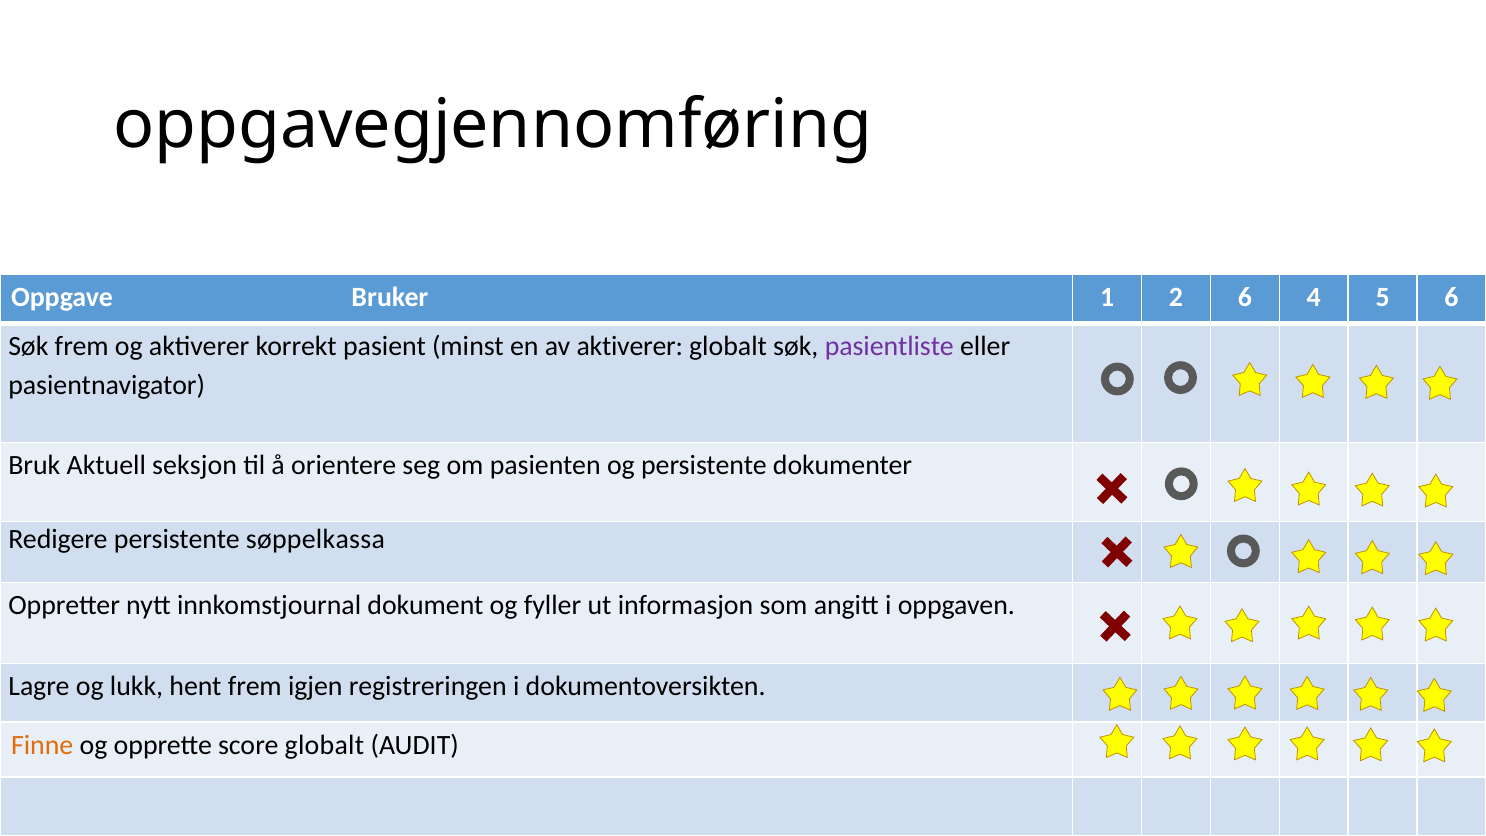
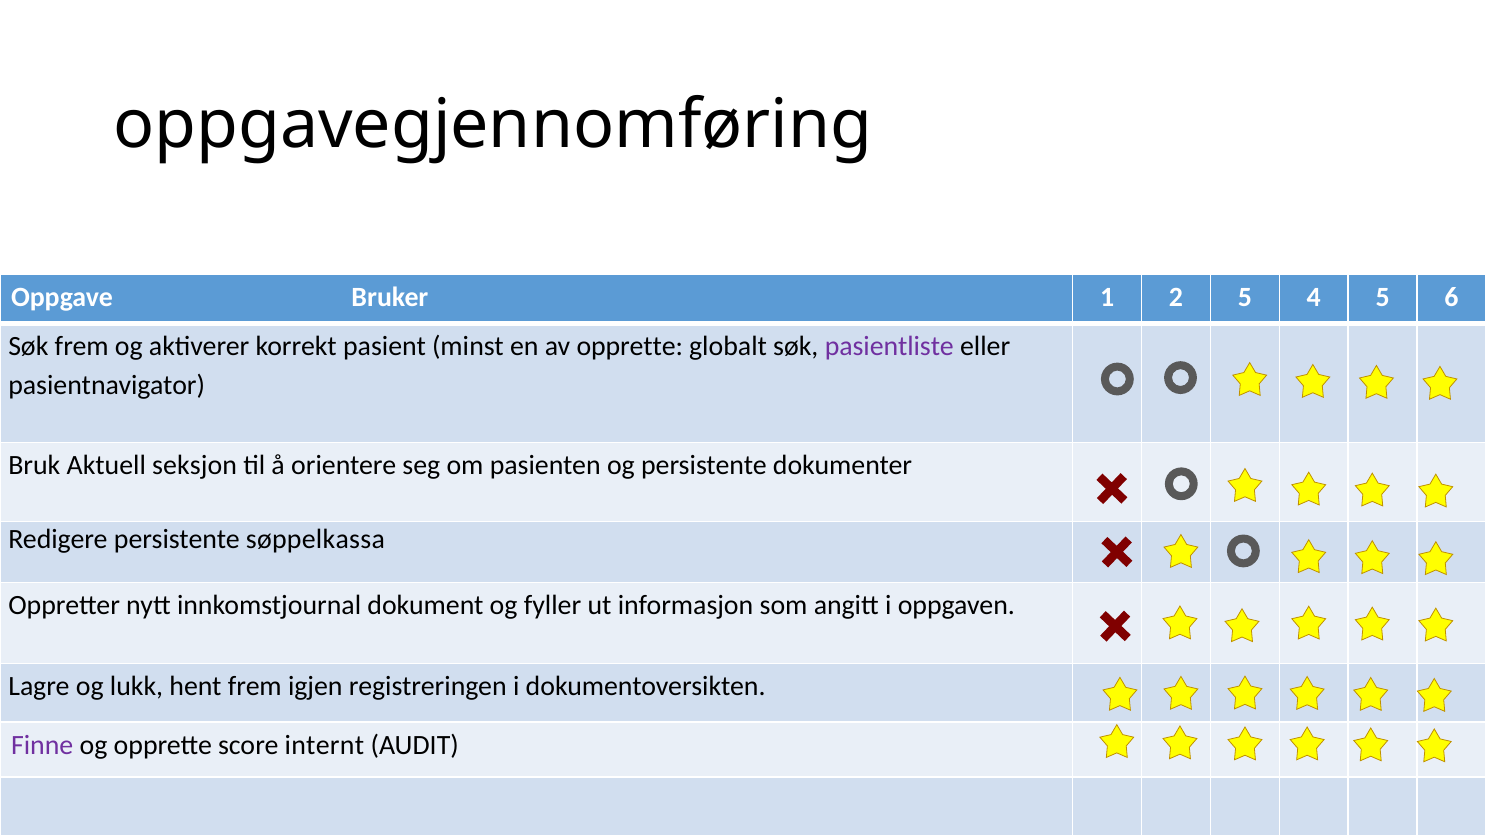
2 6: 6 -> 5
av aktiverer: aktiverer -> opprette
Finne colour: orange -> purple
score globalt: globalt -> internt
